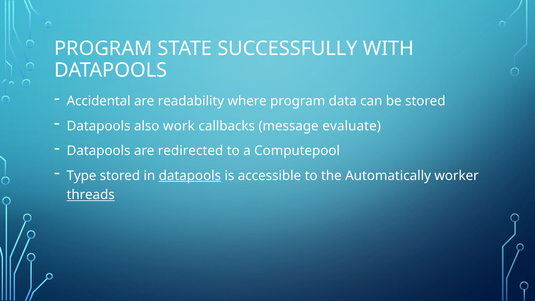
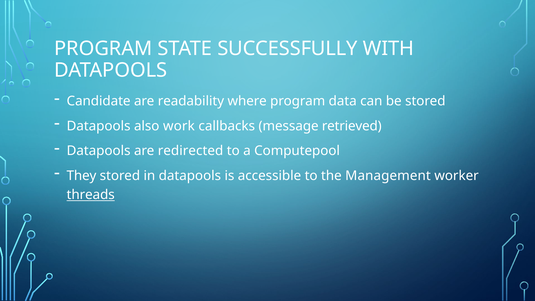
Accidental: Accidental -> Candidate
evaluate: evaluate -> retrieved
Type: Type -> They
datapools at (190, 176) underline: present -> none
Automatically: Automatically -> Management
